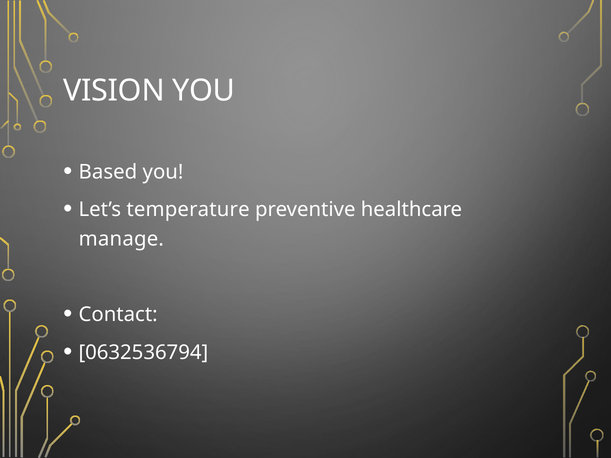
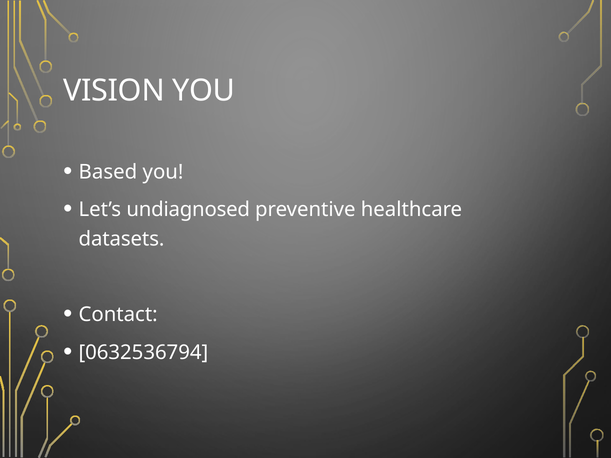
temperature: temperature -> undiagnosed
manage: manage -> datasets
